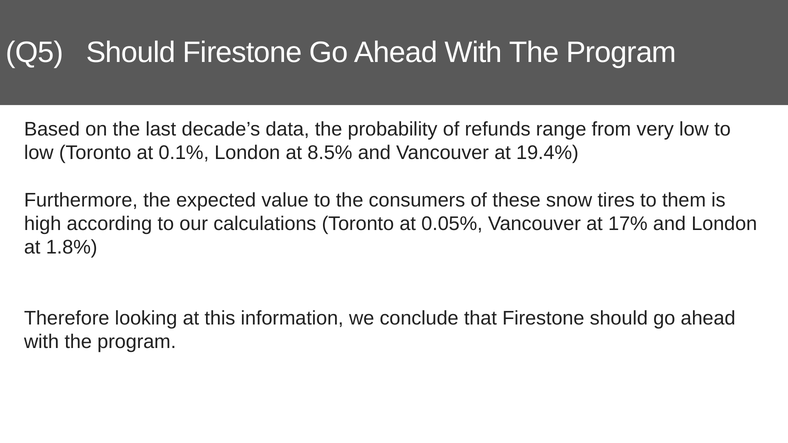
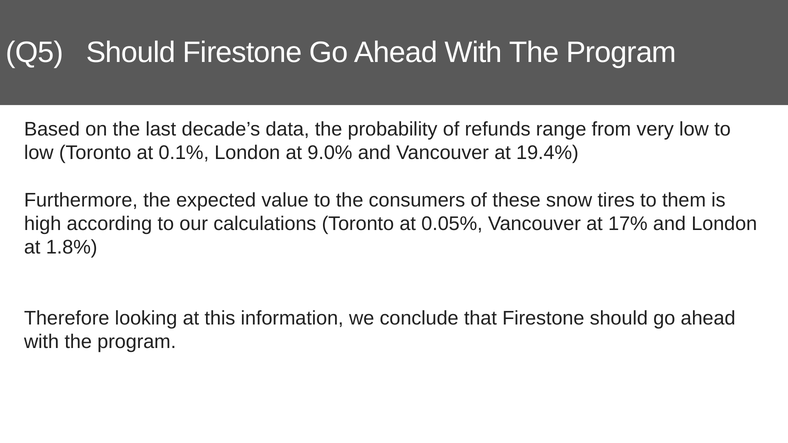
8.5%: 8.5% -> 9.0%
